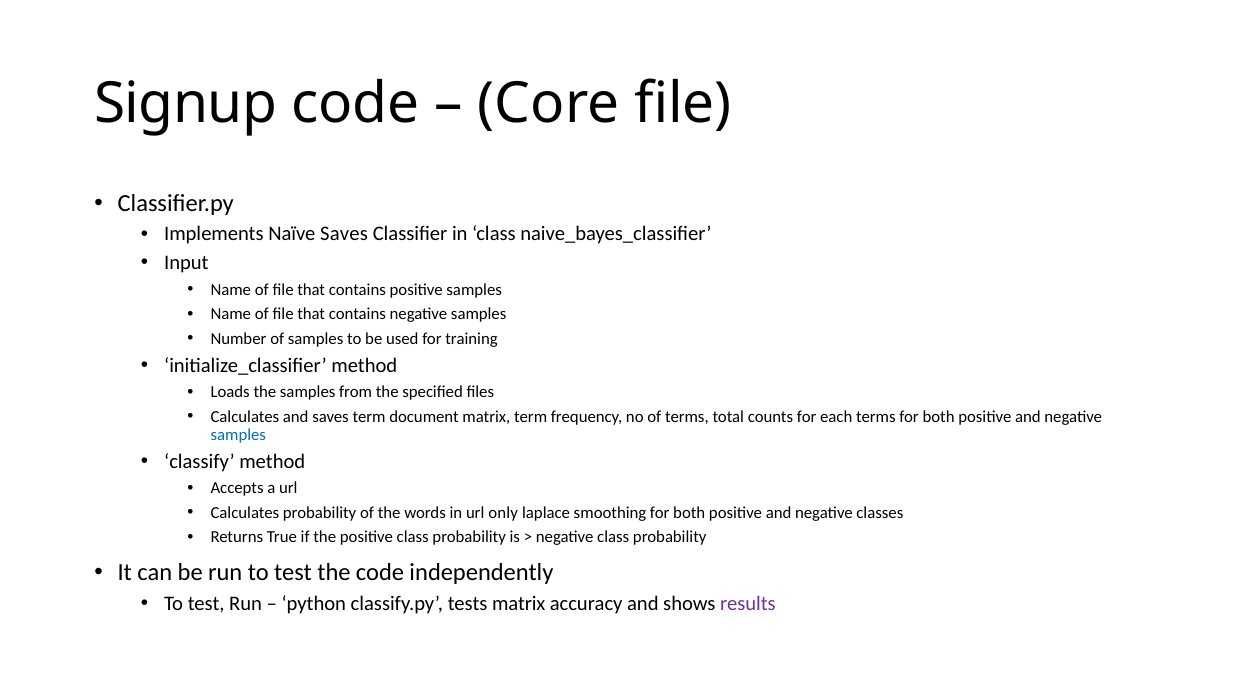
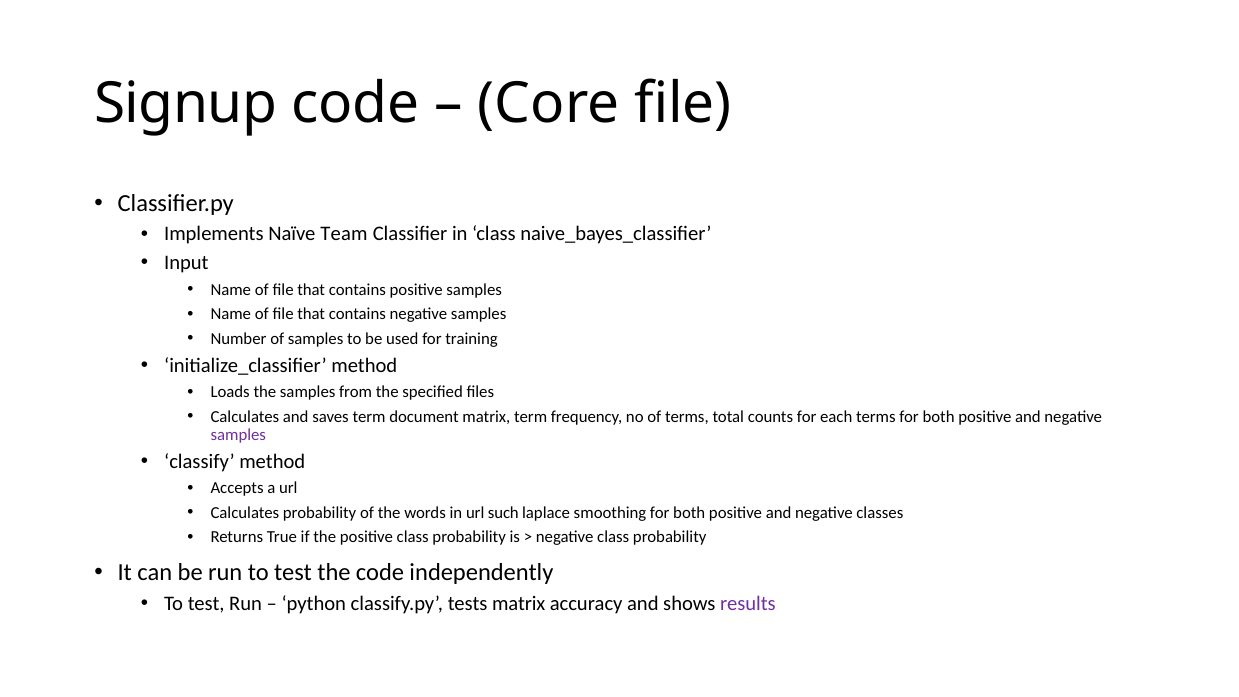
Naïve Saves: Saves -> Team
samples at (238, 435) colour: blue -> purple
only: only -> such
